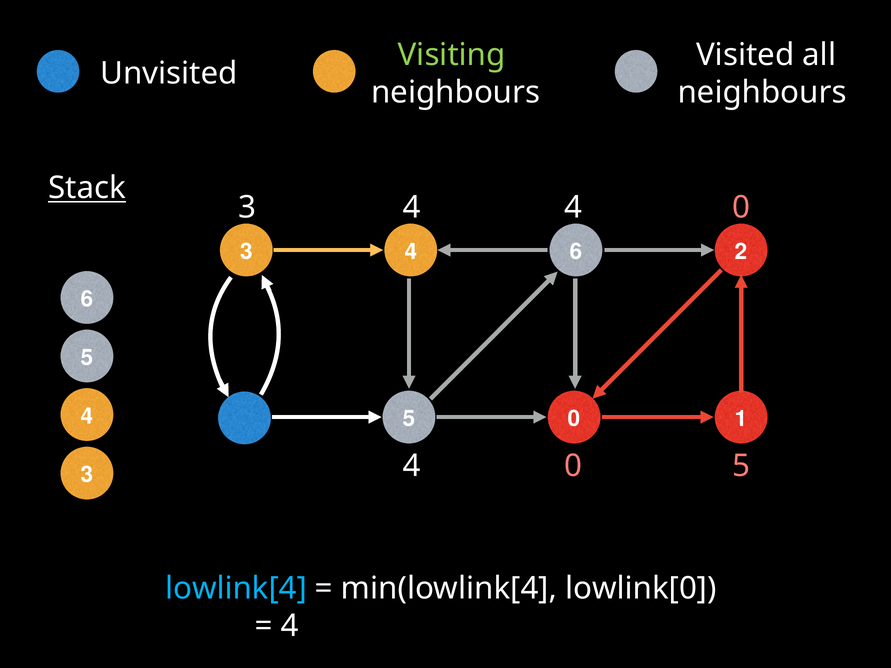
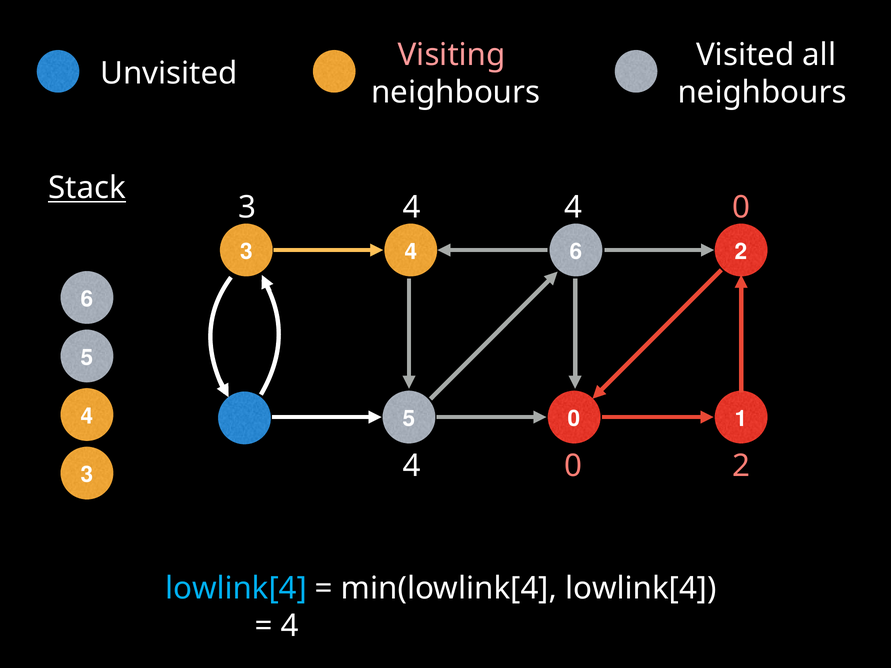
Visiting colour: light green -> pink
5 at (741, 466): 5 -> 2
min(lowlink[4 lowlink[0: lowlink[0 -> lowlink[4
